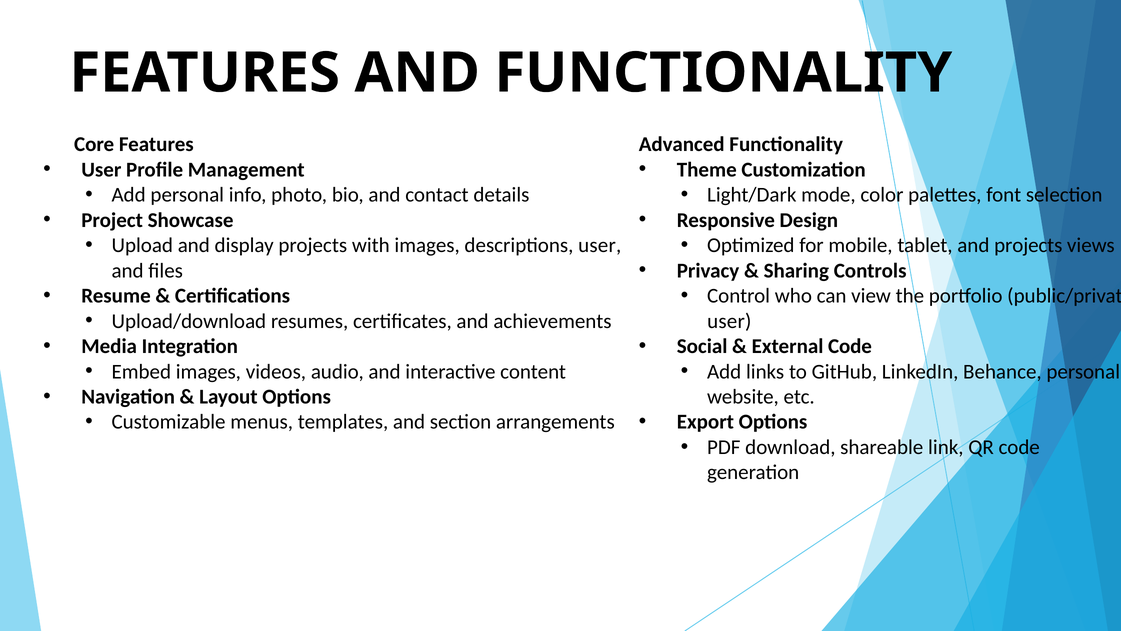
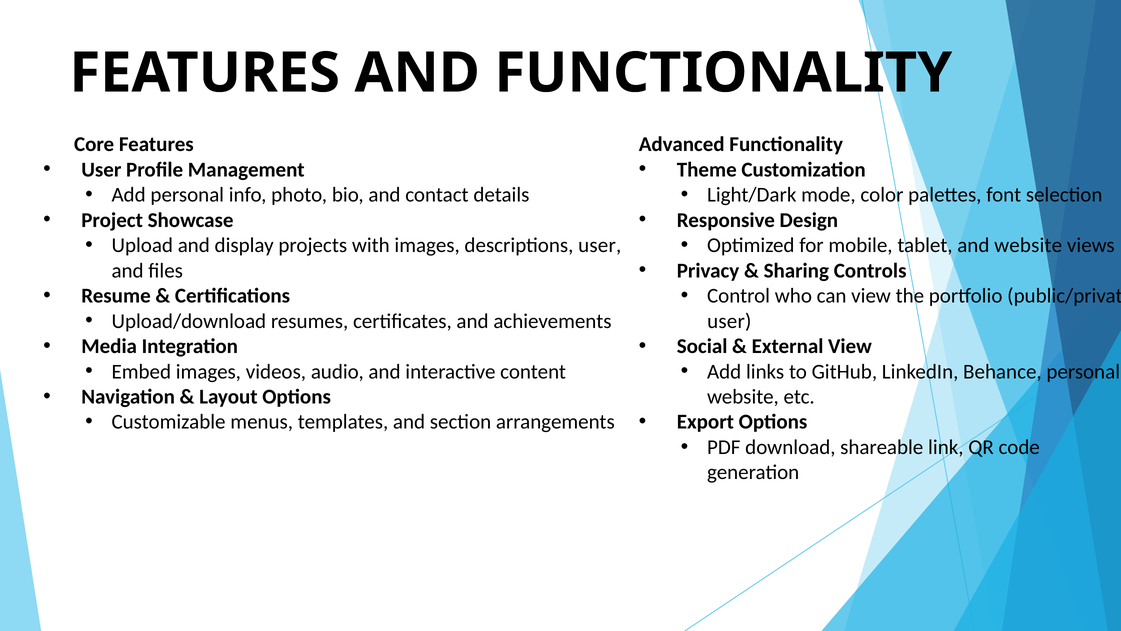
and projects: projects -> website
External Code: Code -> View
